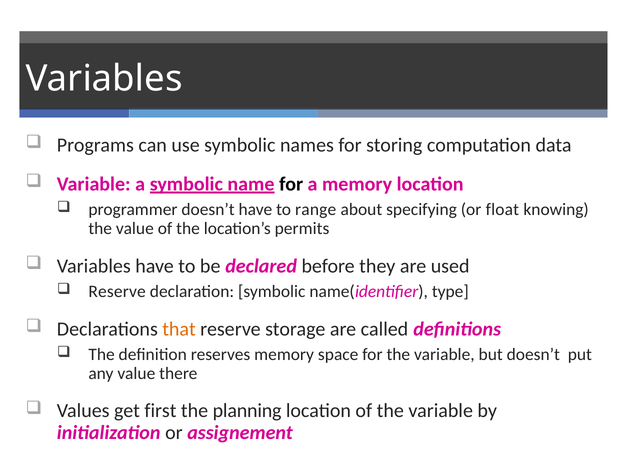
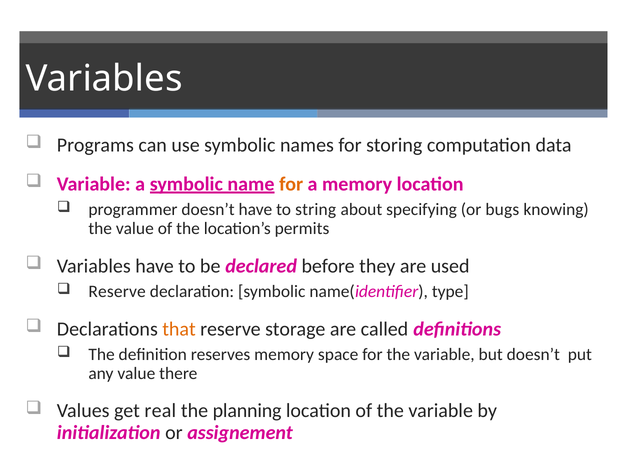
for at (291, 184) colour: black -> orange
range: range -> string
float: float -> bugs
first: first -> real
